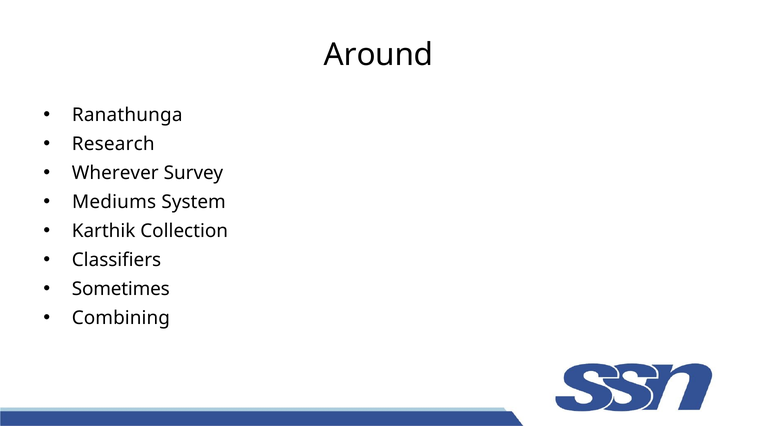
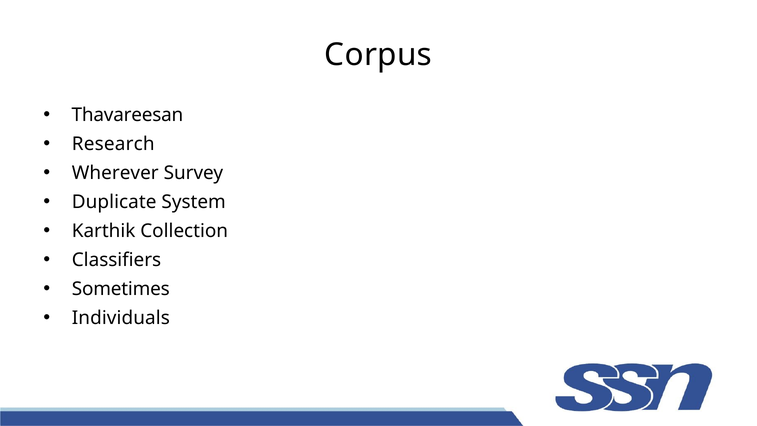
Around: Around -> Corpus
Ranathunga: Ranathunga -> Thavareesan
Mediums: Mediums -> Duplicate
Combining: Combining -> Individuals
